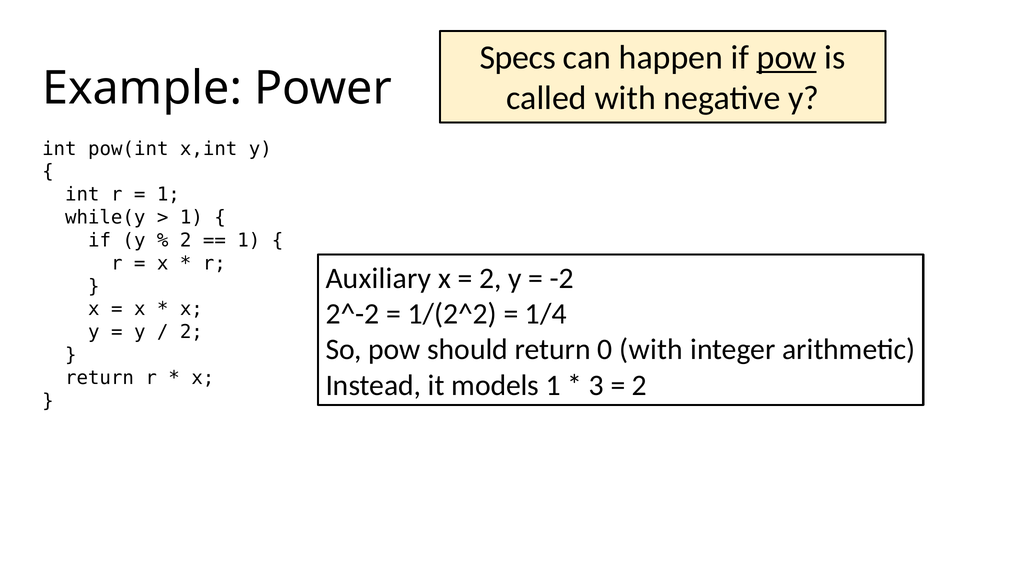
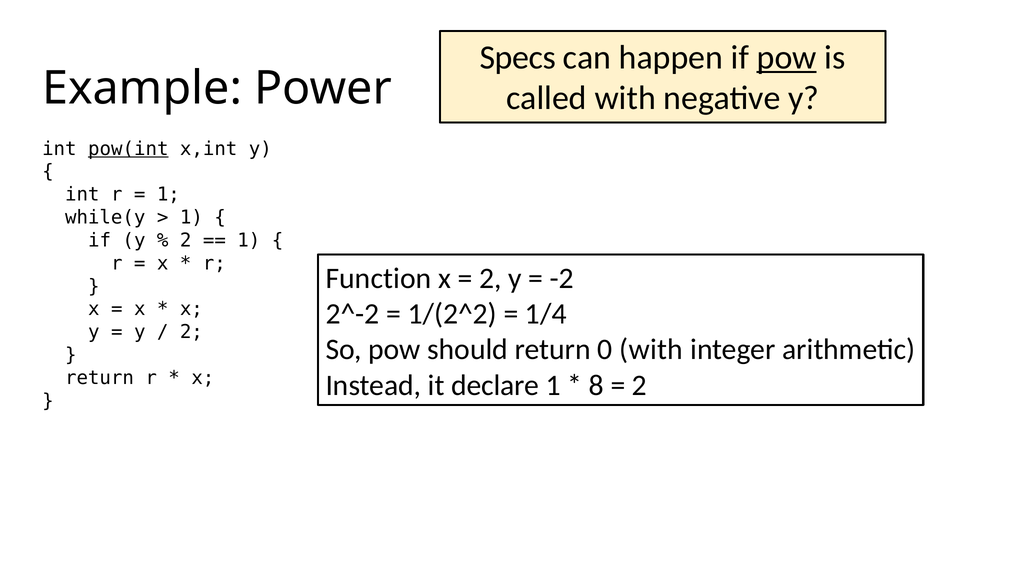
pow(int underline: none -> present
Auxiliary: Auxiliary -> Function
models: models -> declare
3: 3 -> 8
